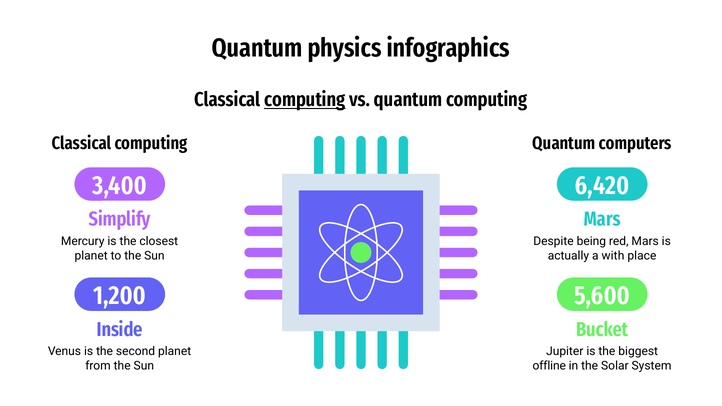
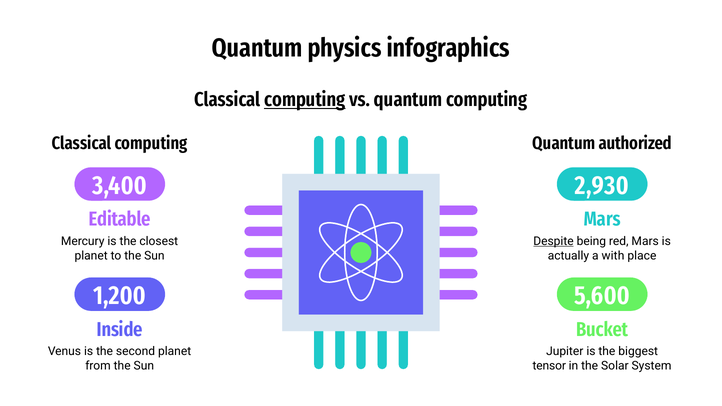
computers: computers -> authorized
6,420: 6,420 -> 2,930
Simplify: Simplify -> Editable
Despite underline: none -> present
offline: offline -> tensor
